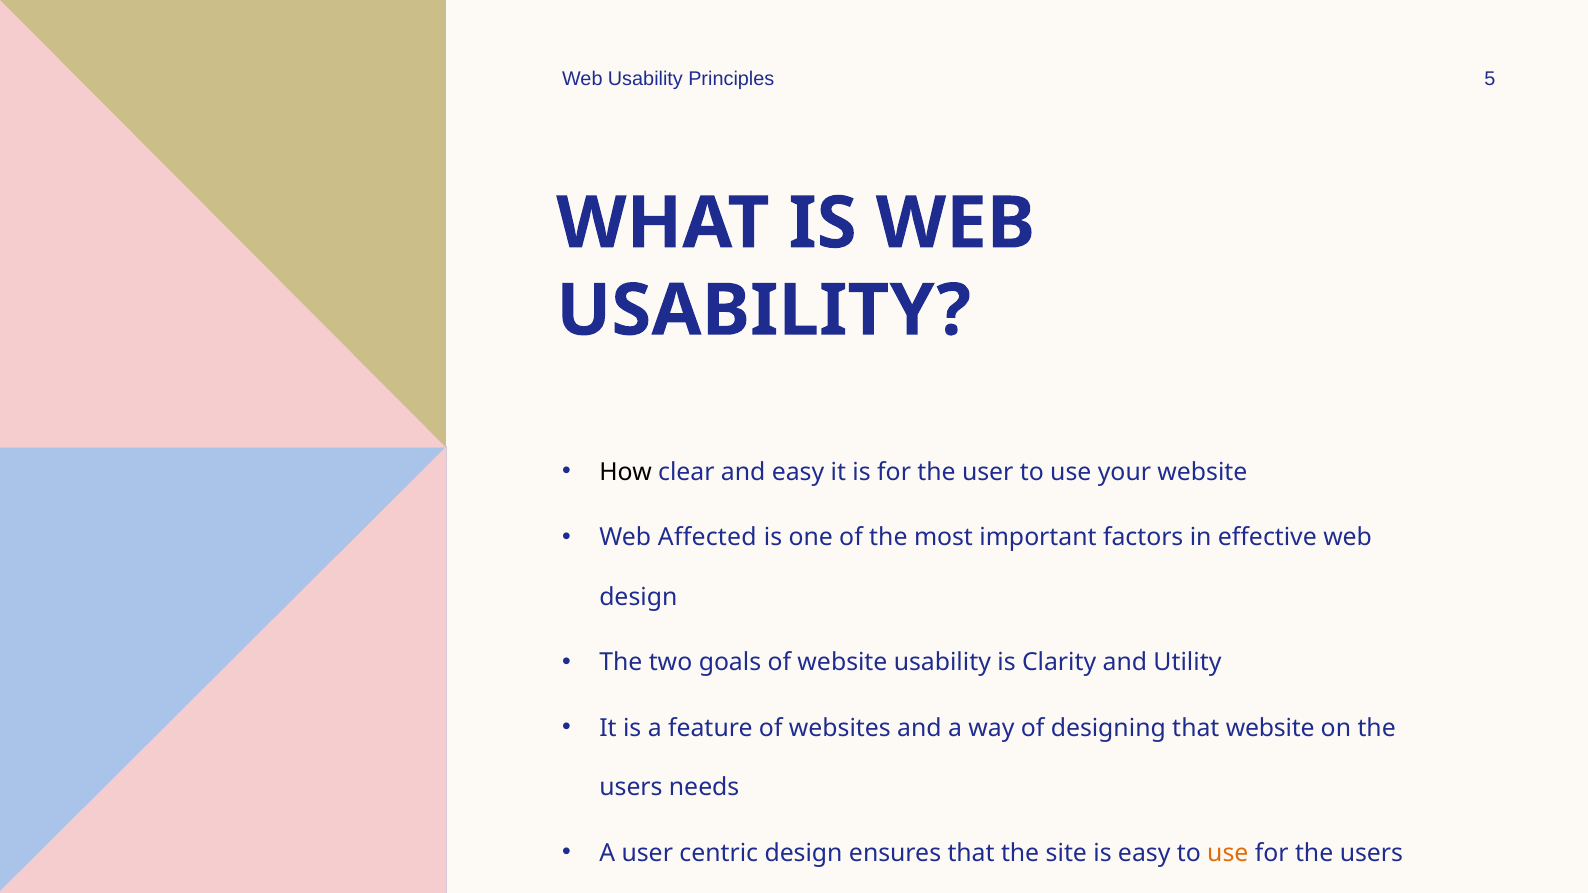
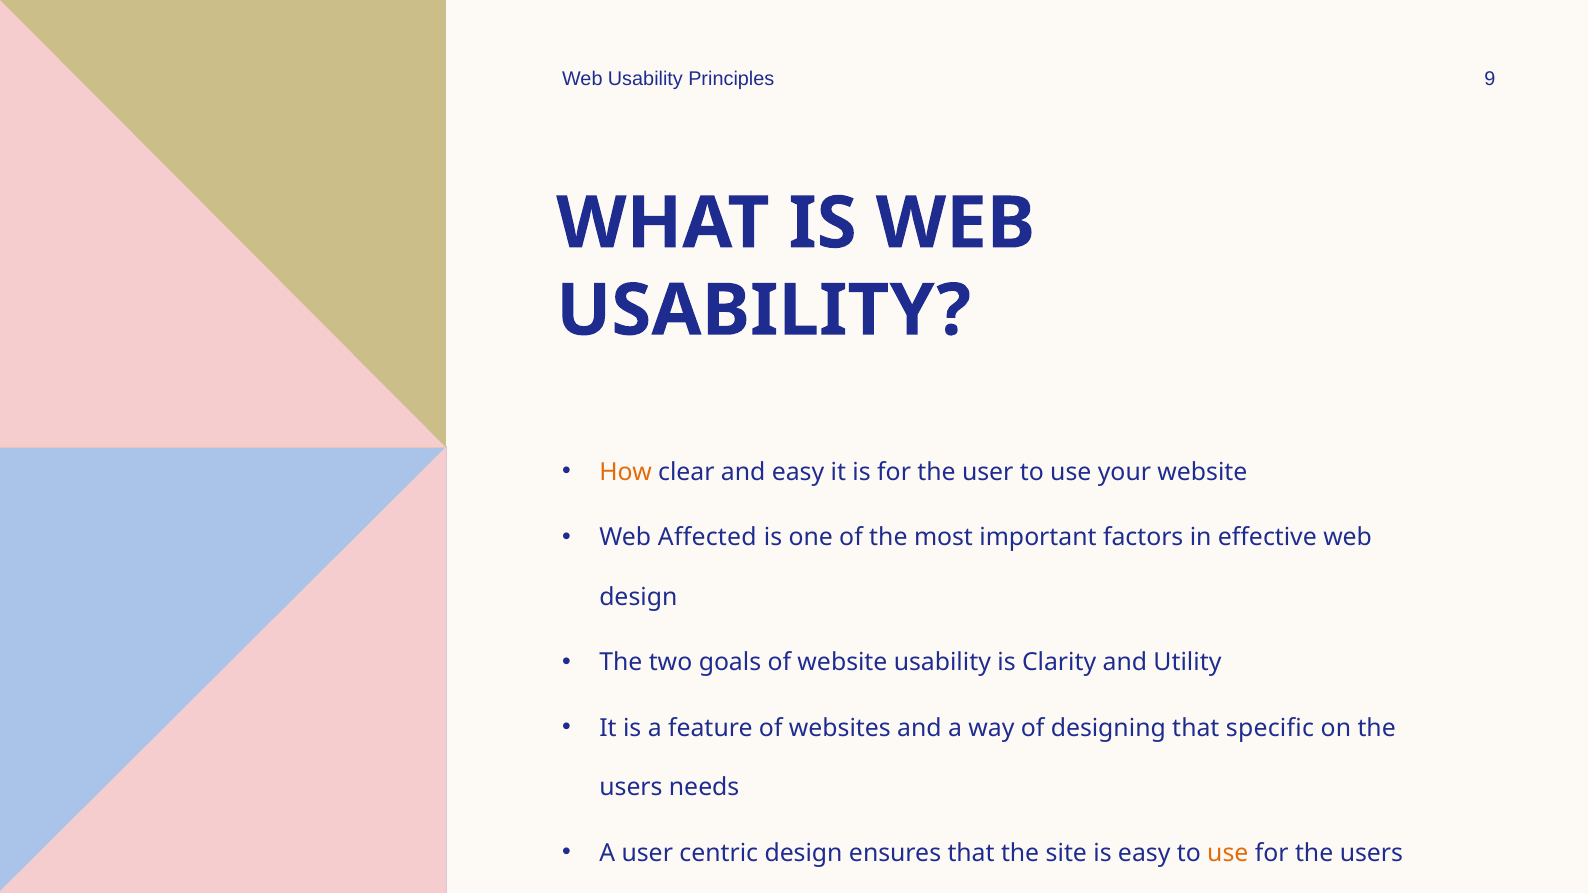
5: 5 -> 9
How colour: black -> orange
that website: website -> specific
